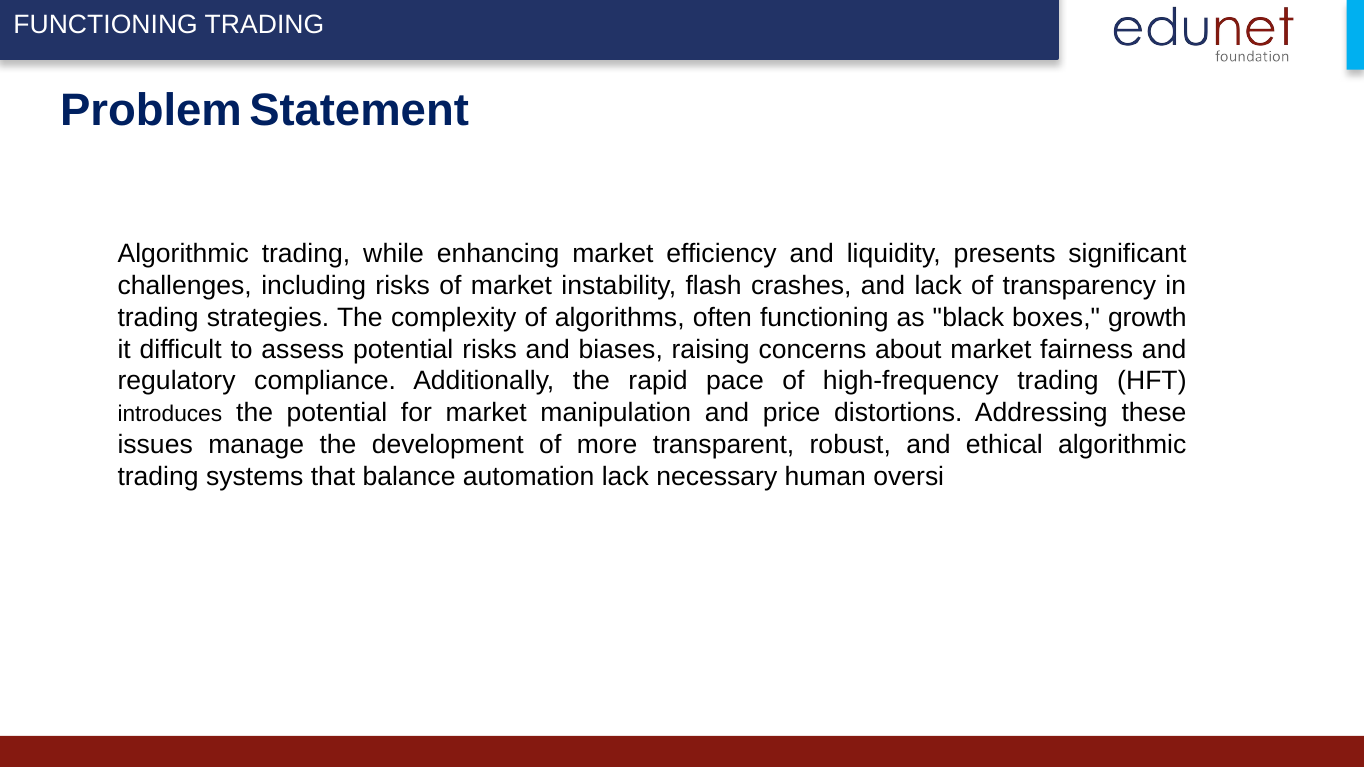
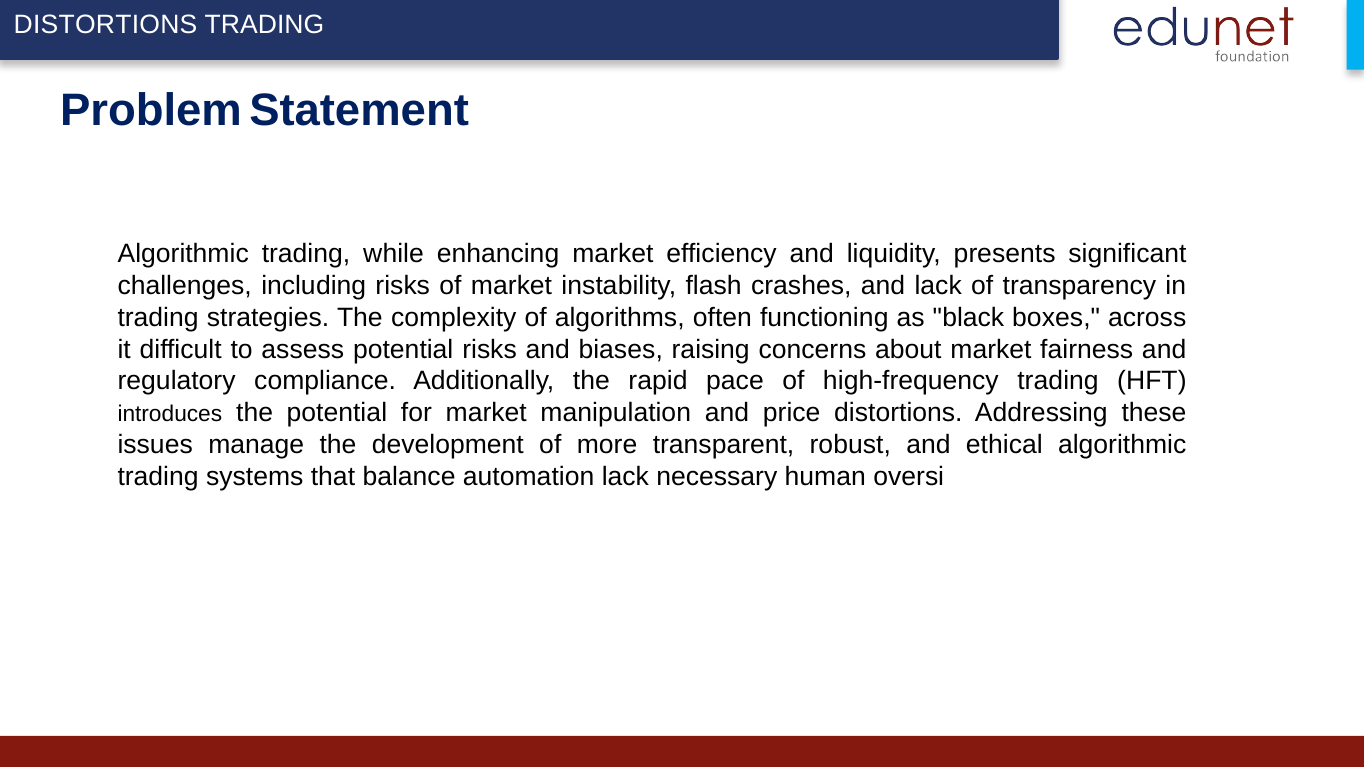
FUNCTIONING at (106, 25): FUNCTIONING -> DISTORTIONS
growth: growth -> across
